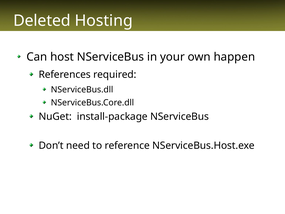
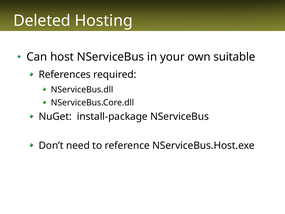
happen: happen -> suitable
